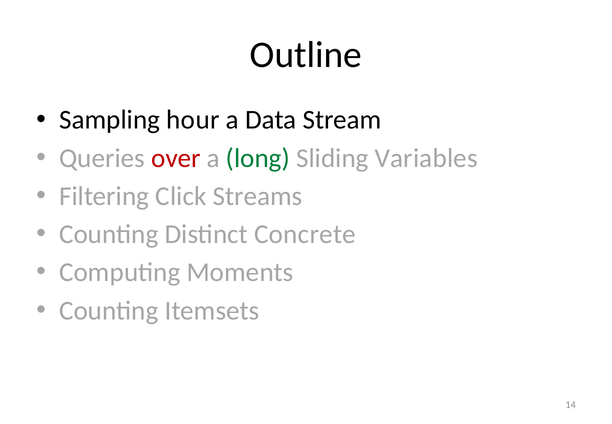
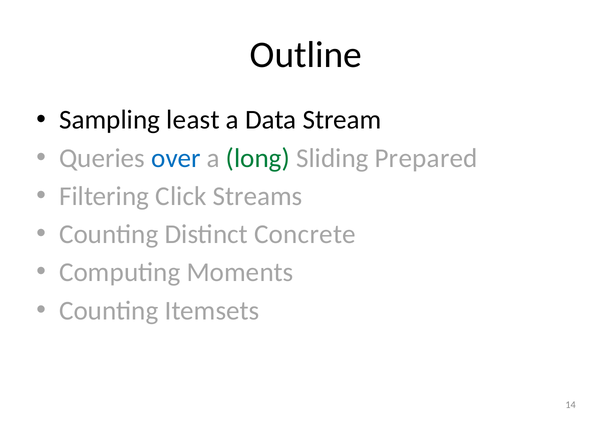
hour: hour -> least
over colour: red -> blue
Variables: Variables -> Prepared
